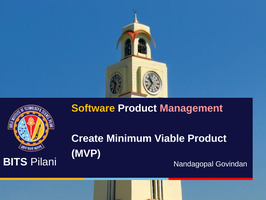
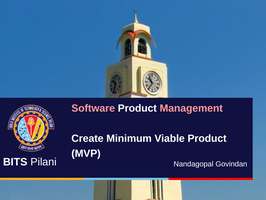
Software colour: yellow -> pink
